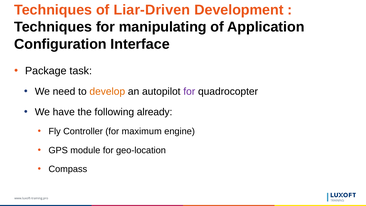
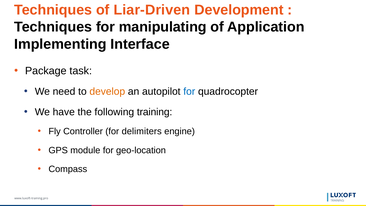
Configuration: Configuration -> Implementing
for at (189, 92) colour: purple -> blue
already: already -> training
maximum: maximum -> delimiters
